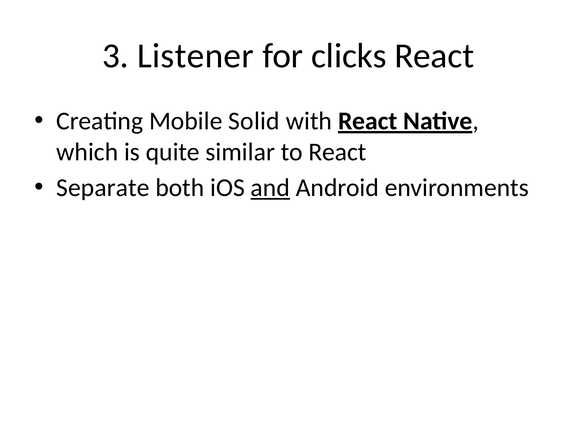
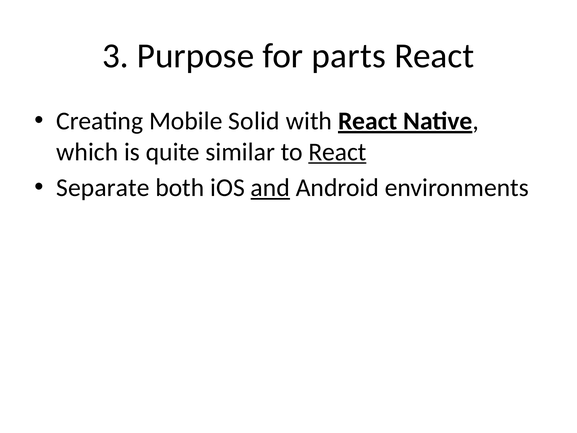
Listener: Listener -> Purpose
clicks: clicks -> parts
React at (337, 152) underline: none -> present
